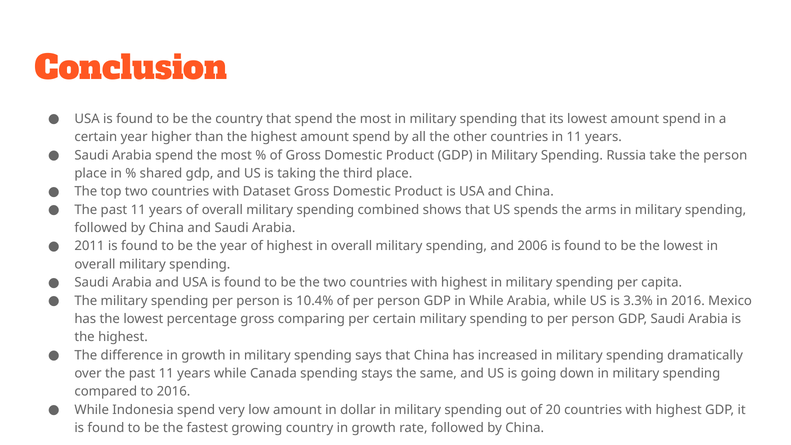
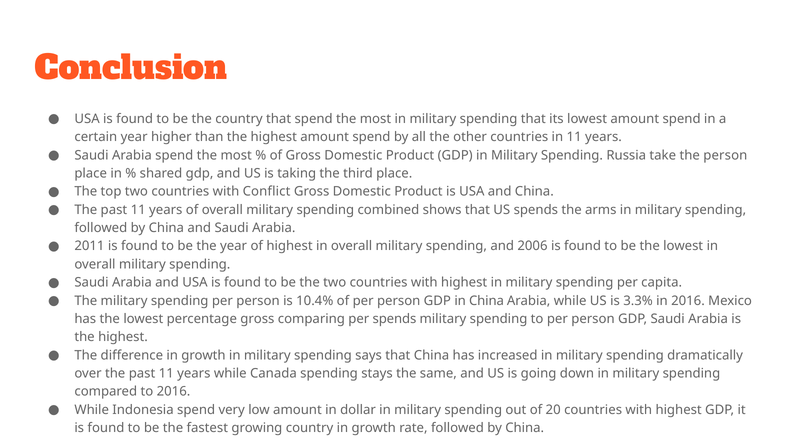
Dataset: Dataset -> Conflict
in While: While -> China
per certain: certain -> spends
